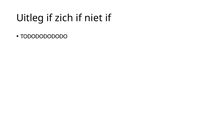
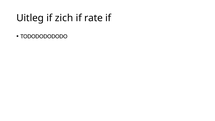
niet: niet -> rate
